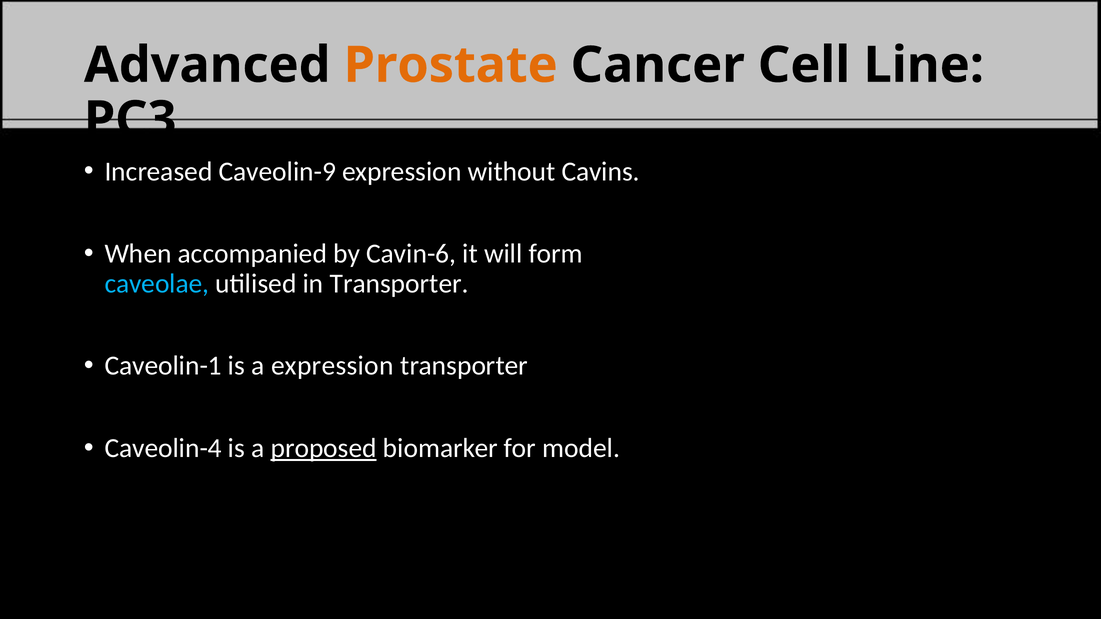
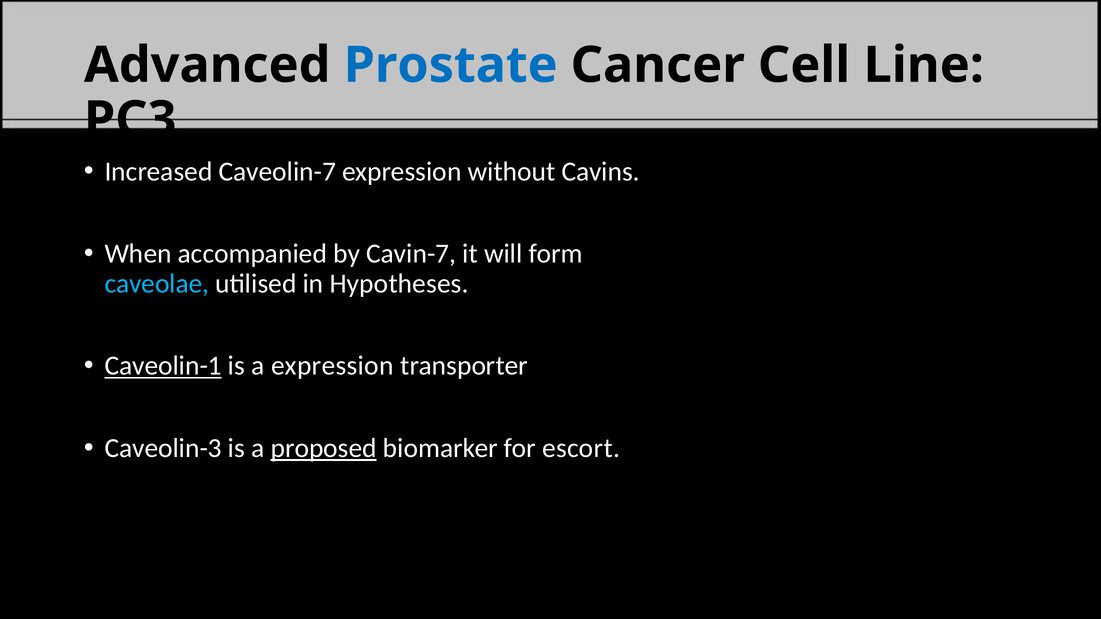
Prostate colour: orange -> blue
Caveolin-9: Caveolin-9 -> Caveolin-7
Cavin-6: Cavin-6 -> Cavin-7
in Transporter: Transporter -> Hypotheses
Caveolin-1 underline: none -> present
Caveolin-4: Caveolin-4 -> Caveolin-3
model: model -> escort
